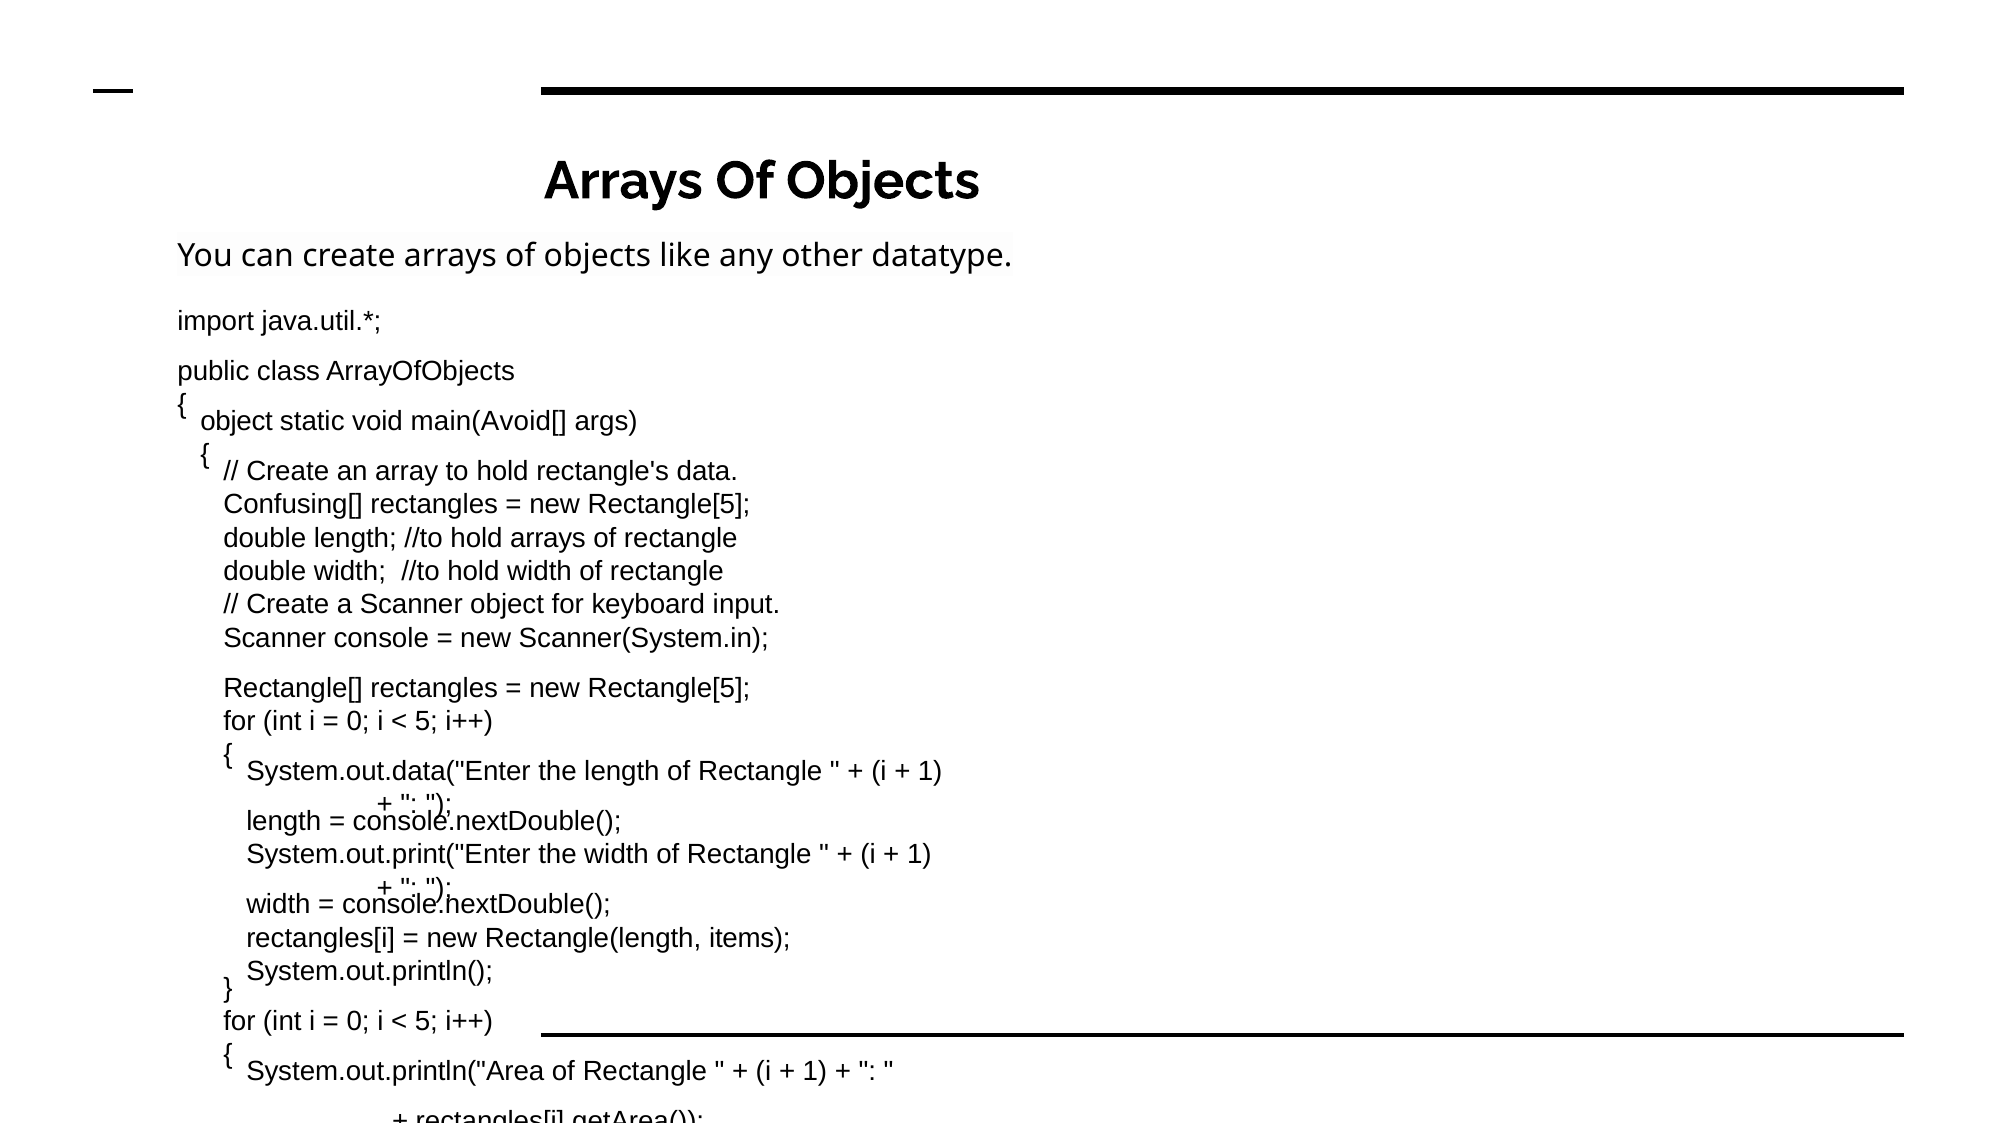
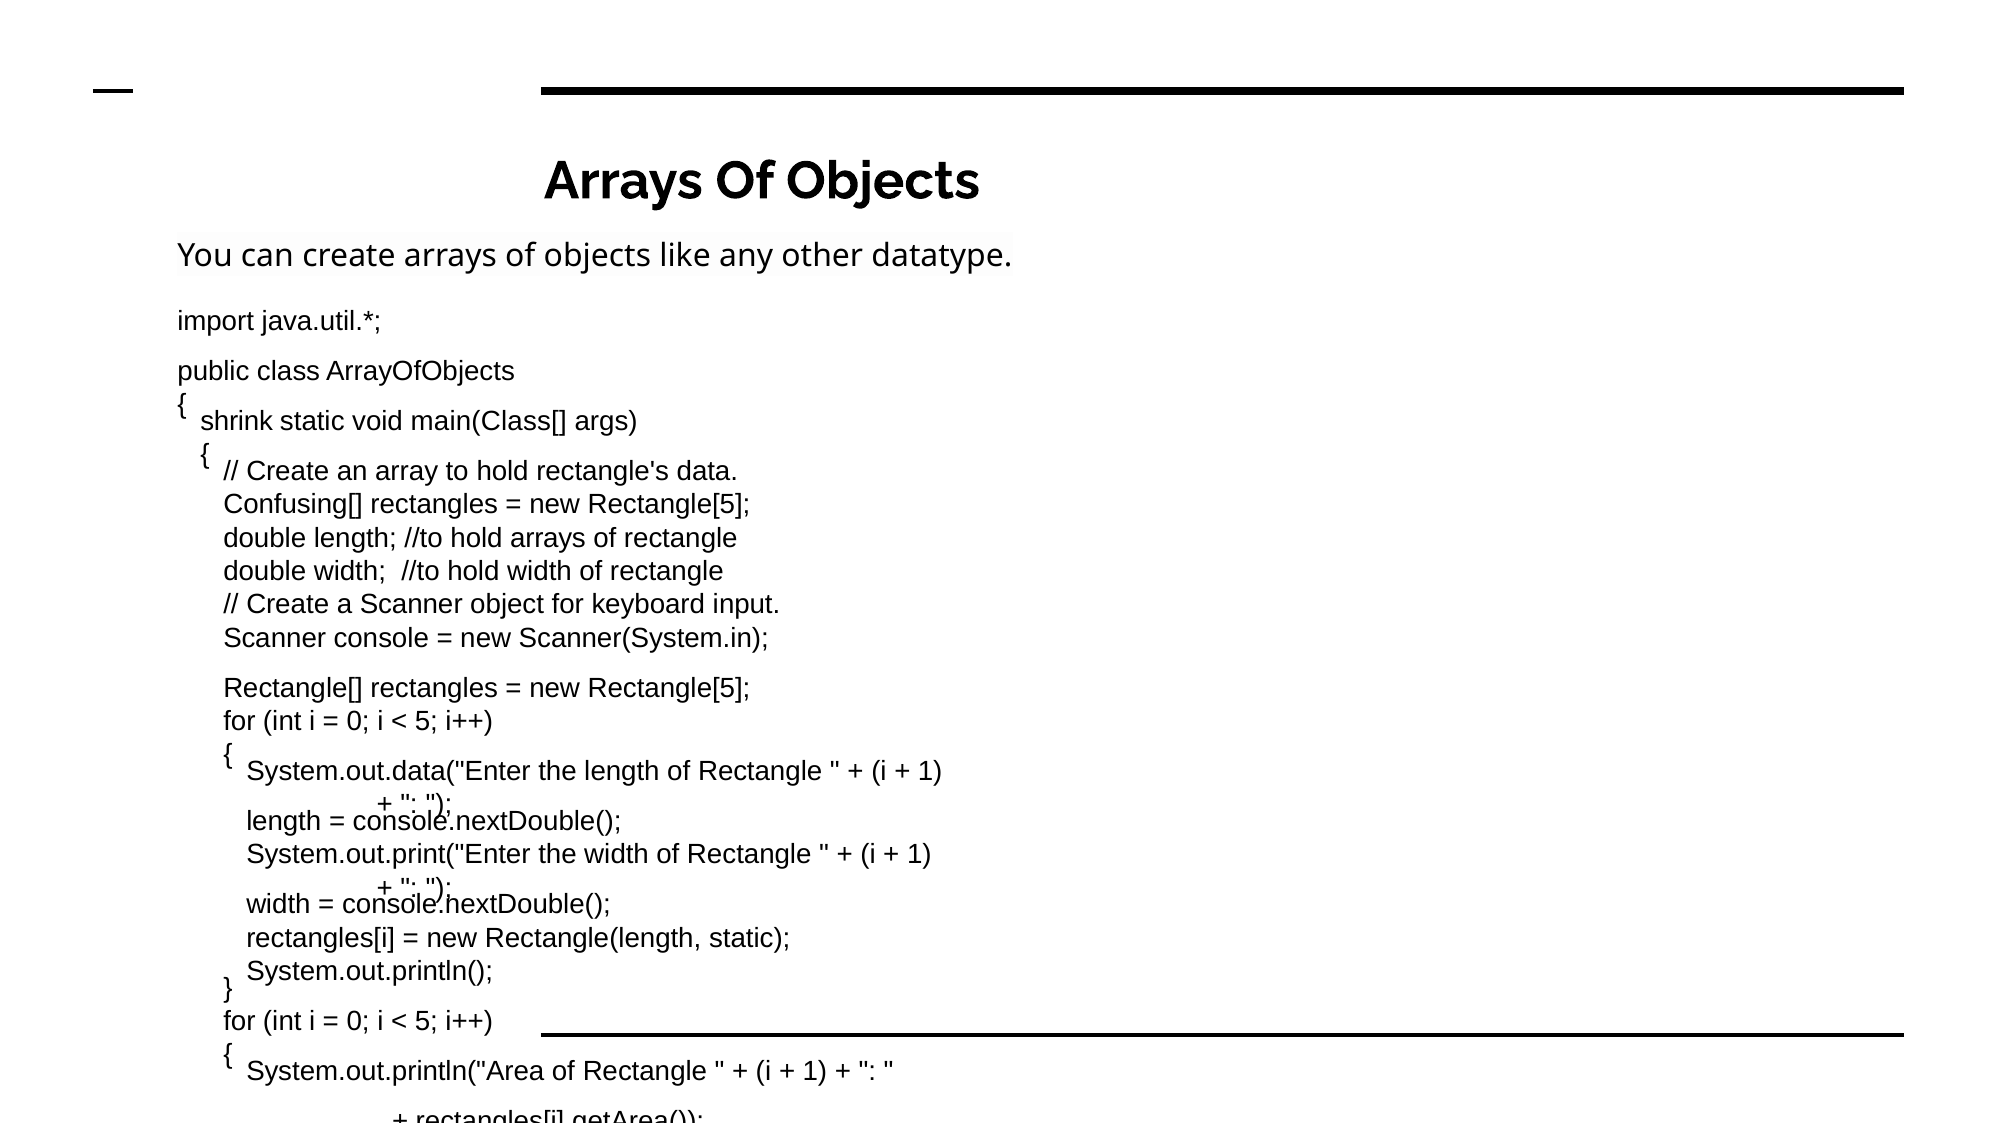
object at (237, 421): object -> shrink
main(Avoid[: main(Avoid[ -> main(Class[
Rectangle(length items: items -> static
